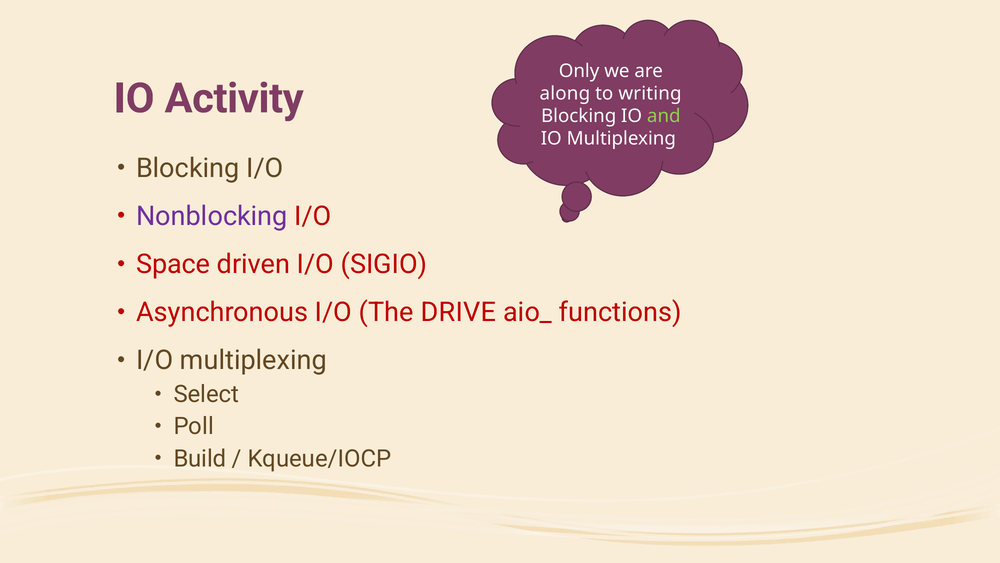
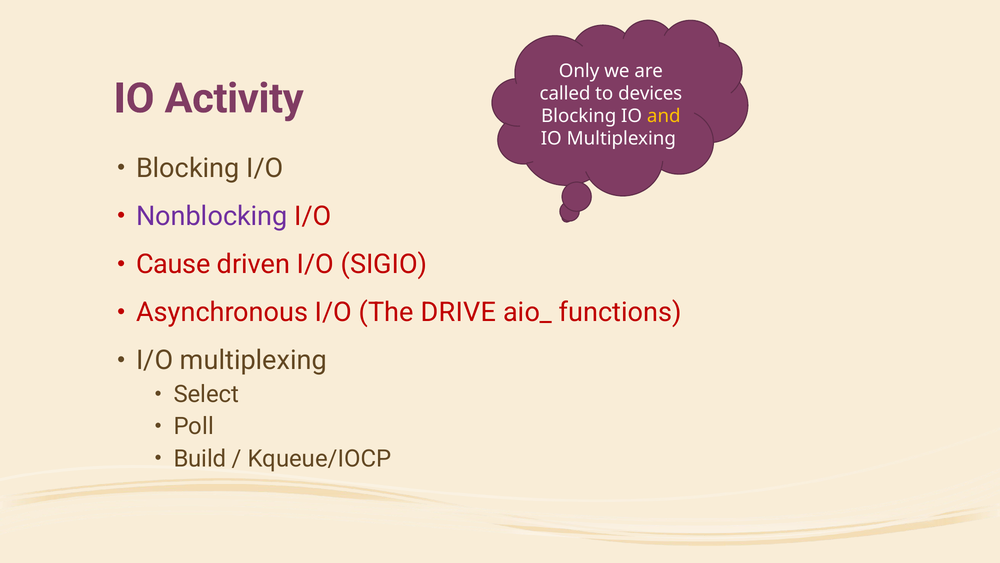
along: along -> called
writing: writing -> devices
and colour: light green -> yellow
Space: Space -> Cause
